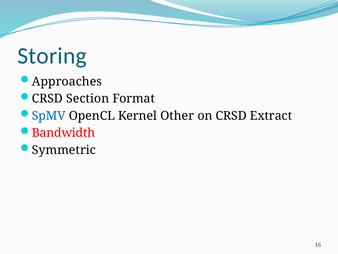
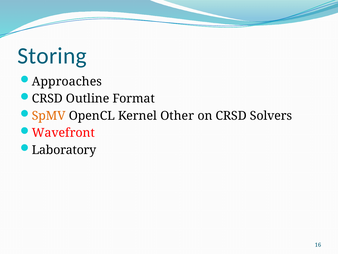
Section: Section -> Outline
SpMV colour: blue -> orange
Extract: Extract -> Solvers
Bandwidth: Bandwidth -> Wavefront
Symmetric: Symmetric -> Laboratory
